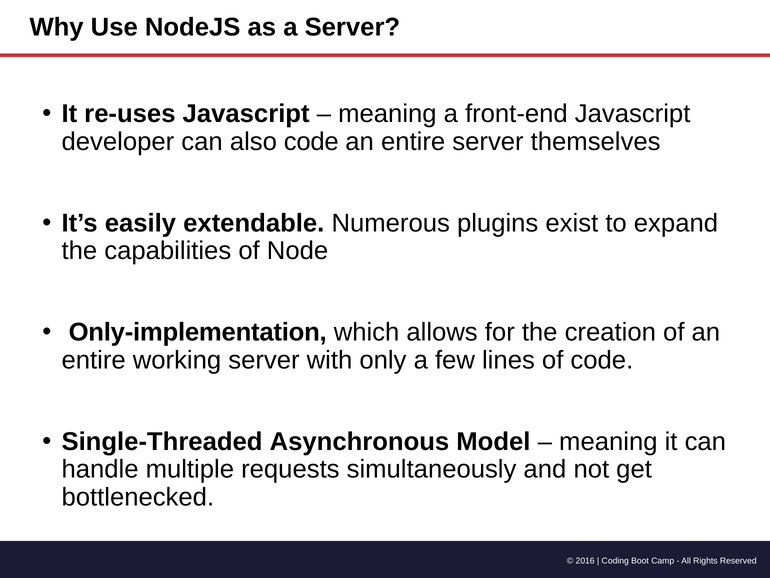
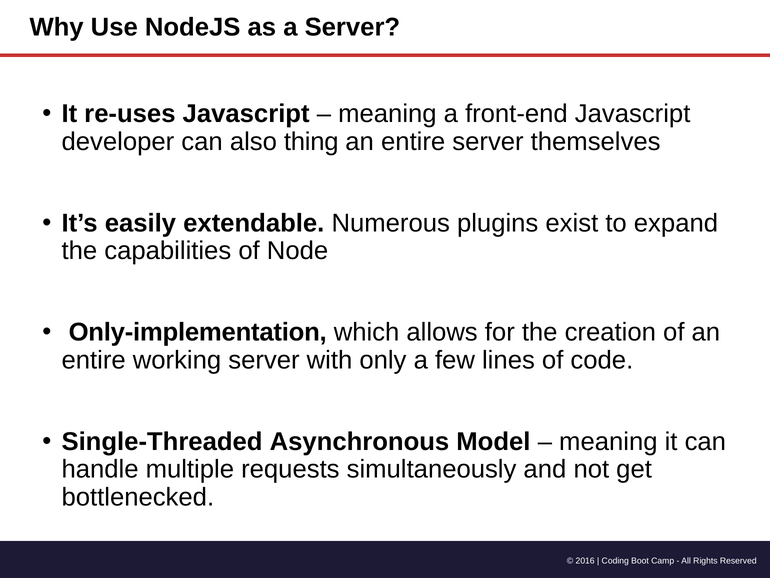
also code: code -> thing
